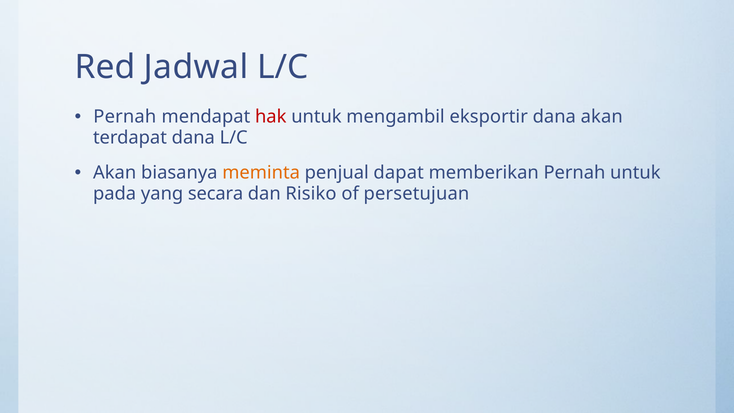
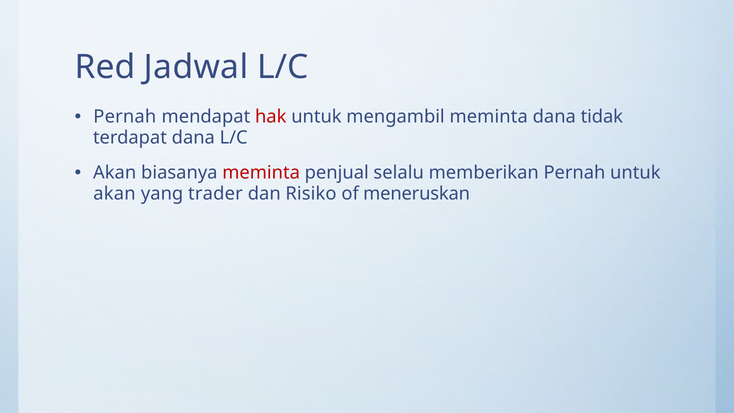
mengambil eksportir: eksportir -> meminta
dana akan: akan -> tidak
meminta at (261, 173) colour: orange -> red
dapat: dapat -> selalu
pada at (115, 194): pada -> akan
secara: secara -> trader
persetujuan: persetujuan -> meneruskan
